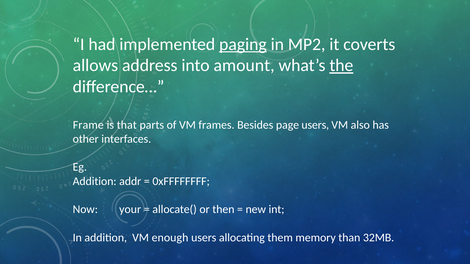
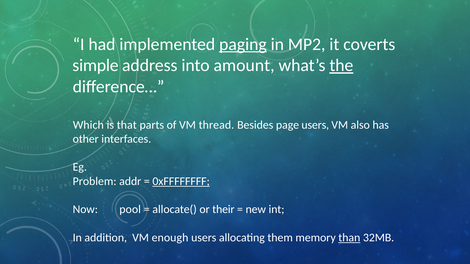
allows: allows -> simple
Frame: Frame -> Which
frames: frames -> thread
Addition at (95, 181): Addition -> Problem
0xFFFFFFFF underline: none -> present
your: your -> pool
then: then -> their
than underline: none -> present
